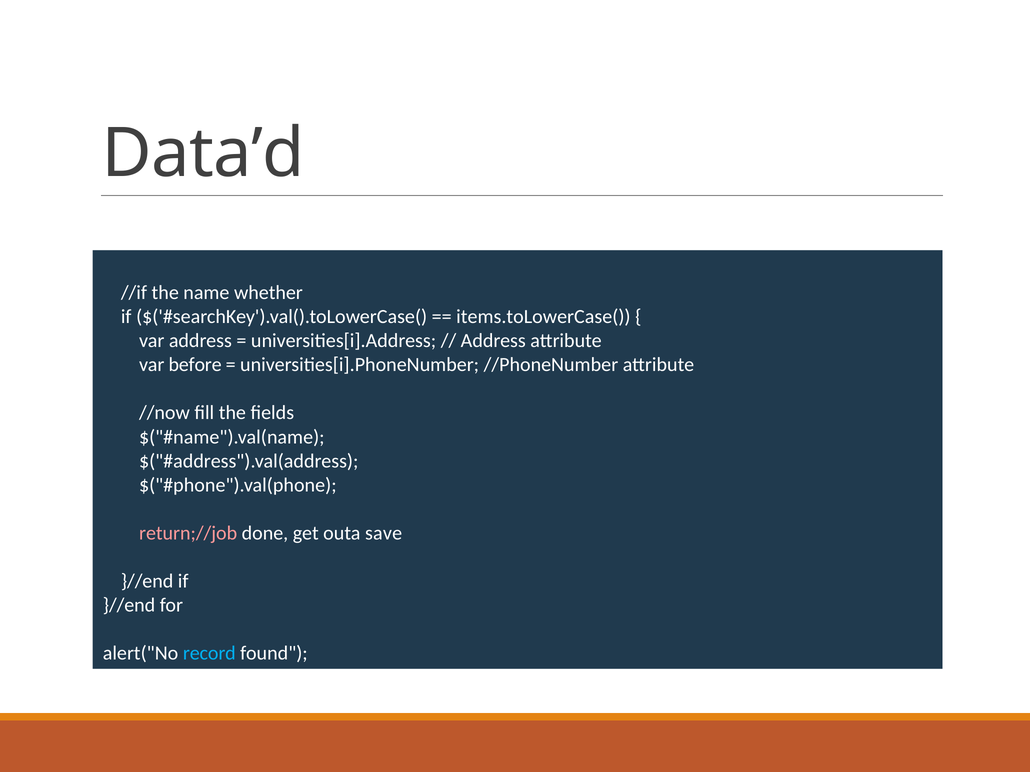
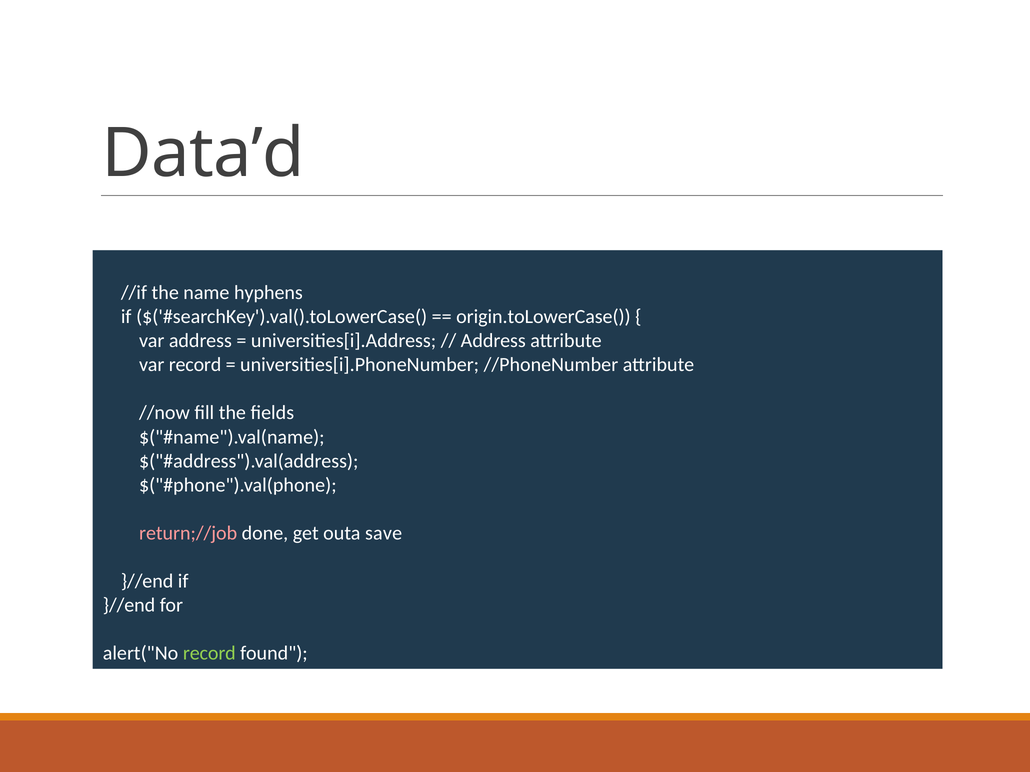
whether: whether -> hyphens
items.toLowerCase(: items.toLowerCase( -> origin.toLowerCase(
var before: before -> record
record at (209, 654) colour: light blue -> light green
